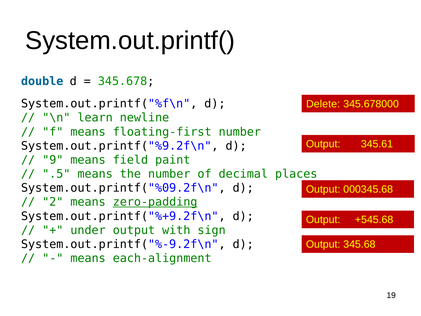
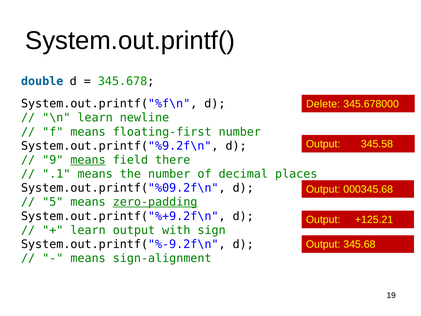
345.61: 345.61 -> 345.58
means at (88, 160) underline: none -> present
paint: paint -> there
.5: .5 -> .1
2: 2 -> 5
+545.68: +545.68 -> +125.21
under at (88, 230): under -> learn
each-alignment: each-alignment -> sign-alignment
